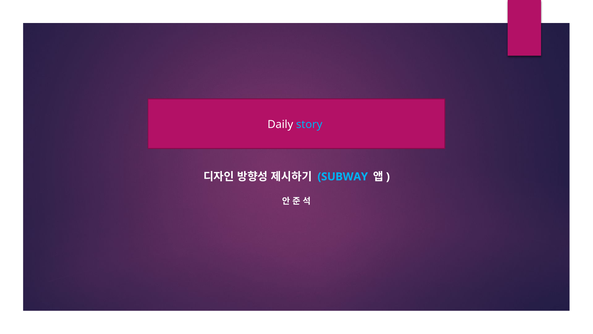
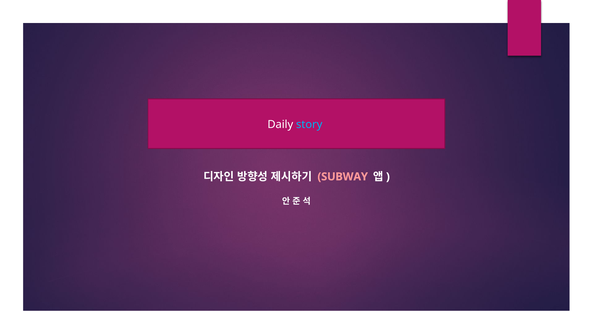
SUBWAY colour: light blue -> pink
